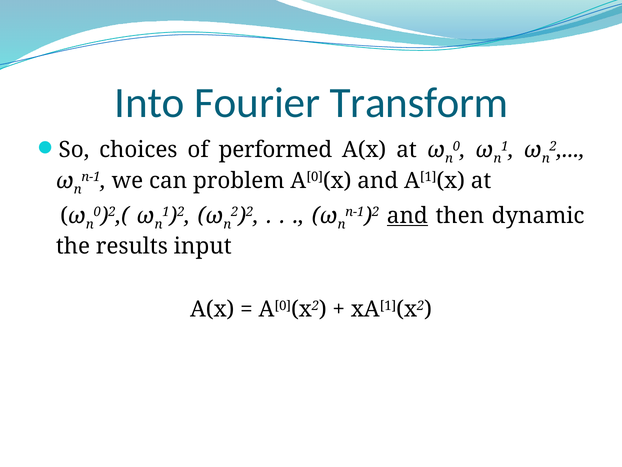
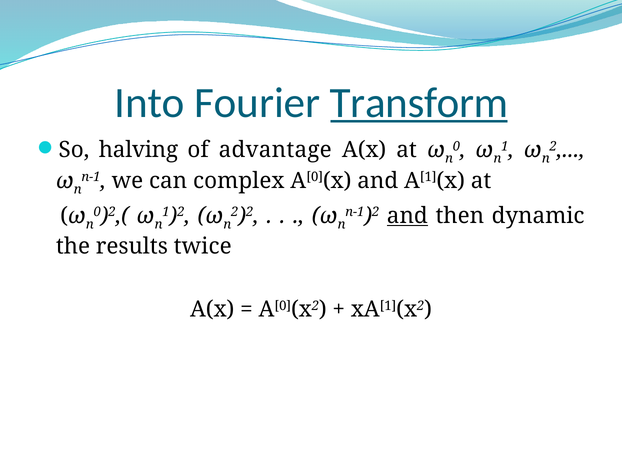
Transform underline: none -> present
choices: choices -> halving
performed: performed -> advantage
problem: problem -> complex
input: input -> twice
